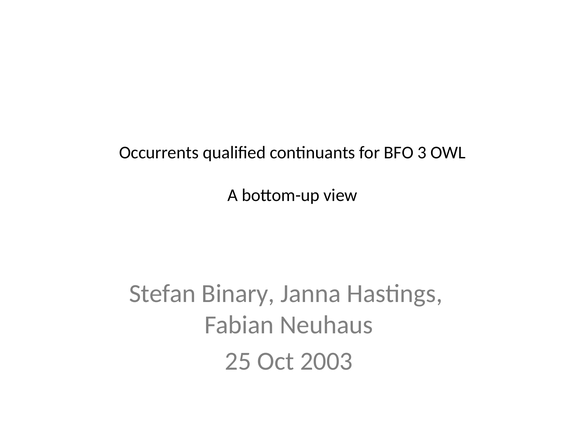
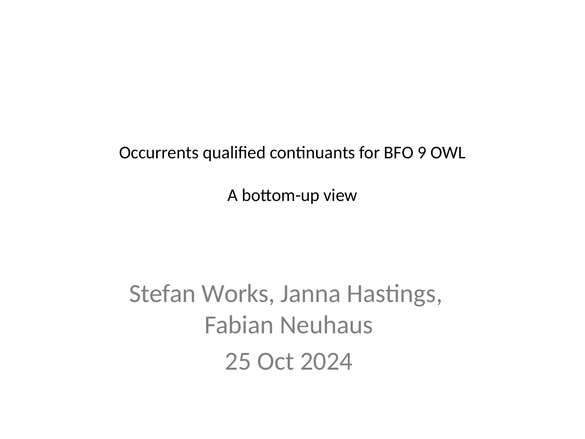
3: 3 -> 9
Binary: Binary -> Works
2003: 2003 -> 2024
